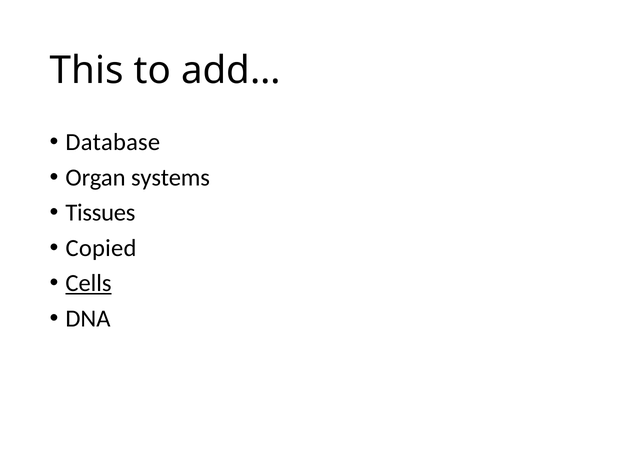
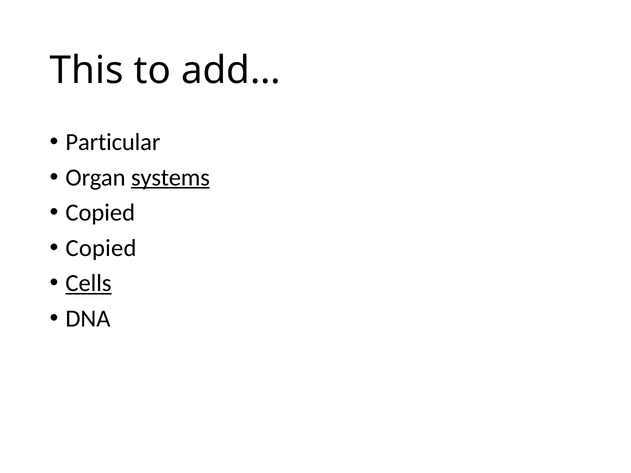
Database: Database -> Particular
systems underline: none -> present
Tissues at (100, 213): Tissues -> Copied
